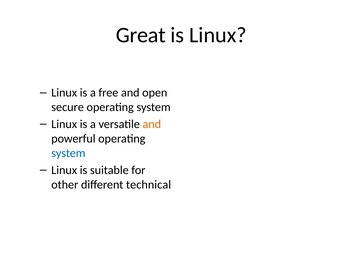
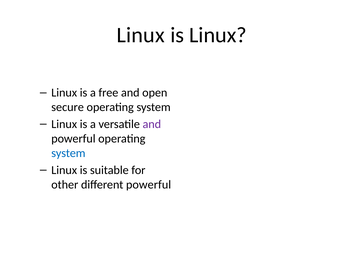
Great at (141, 35): Great -> Linux
and at (152, 124) colour: orange -> purple
different technical: technical -> powerful
